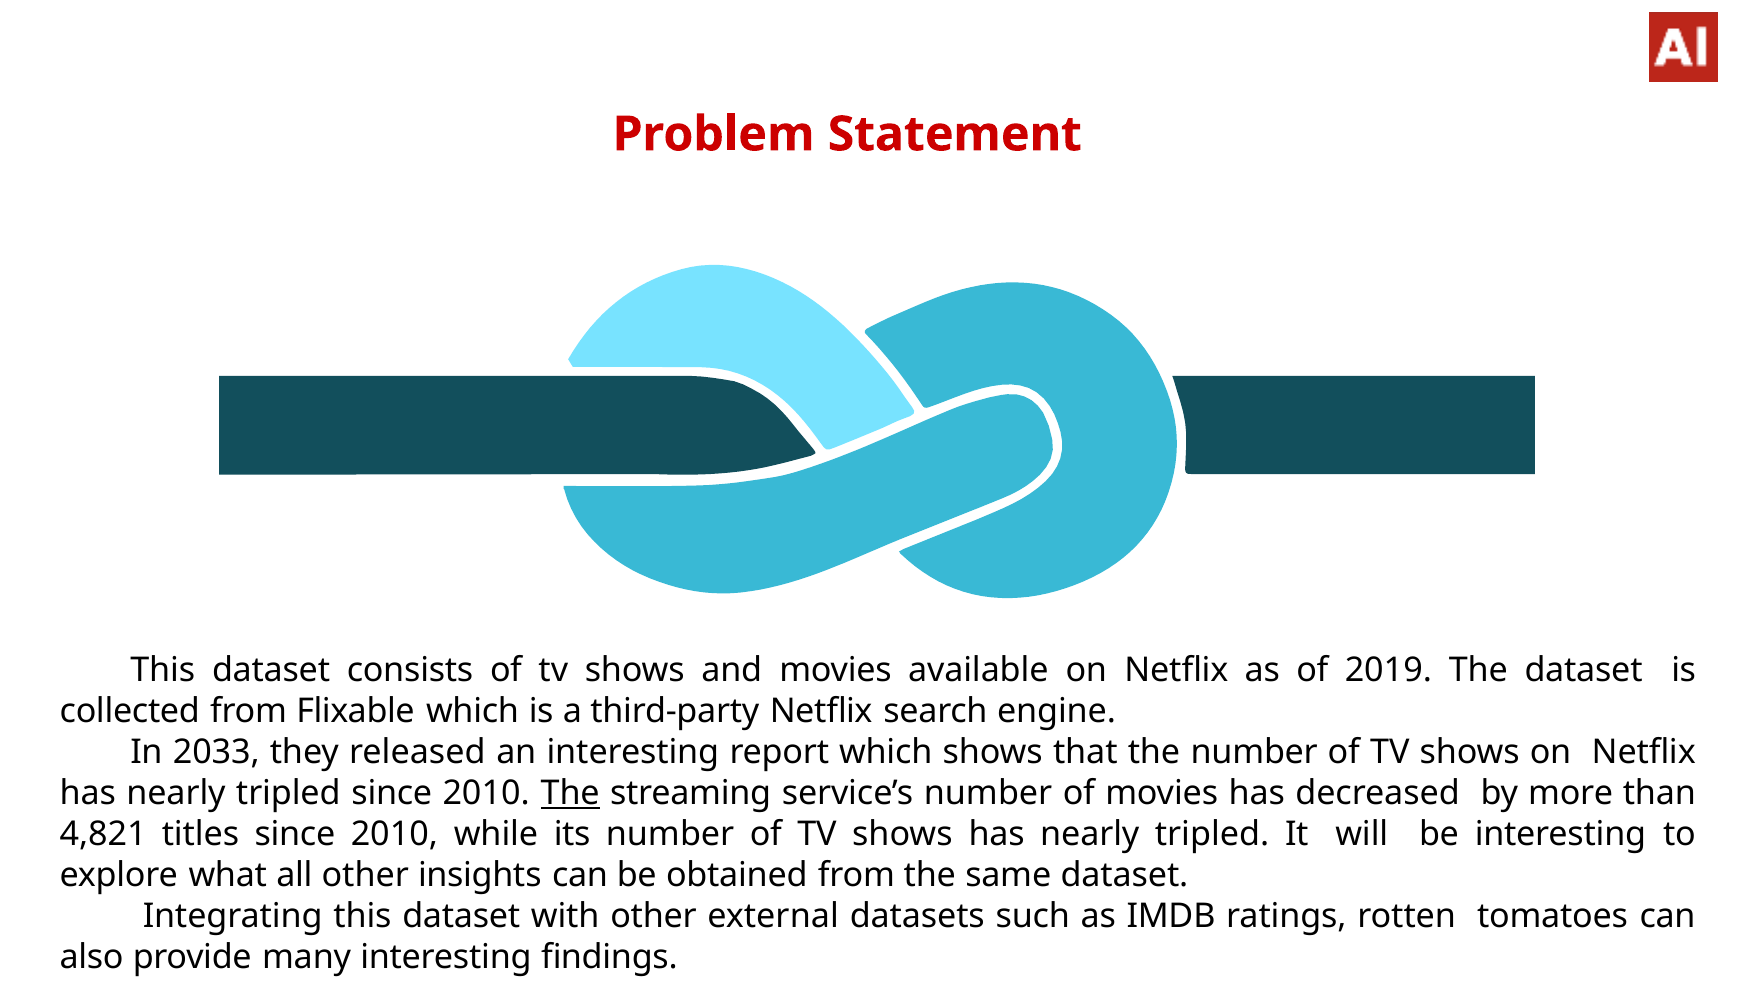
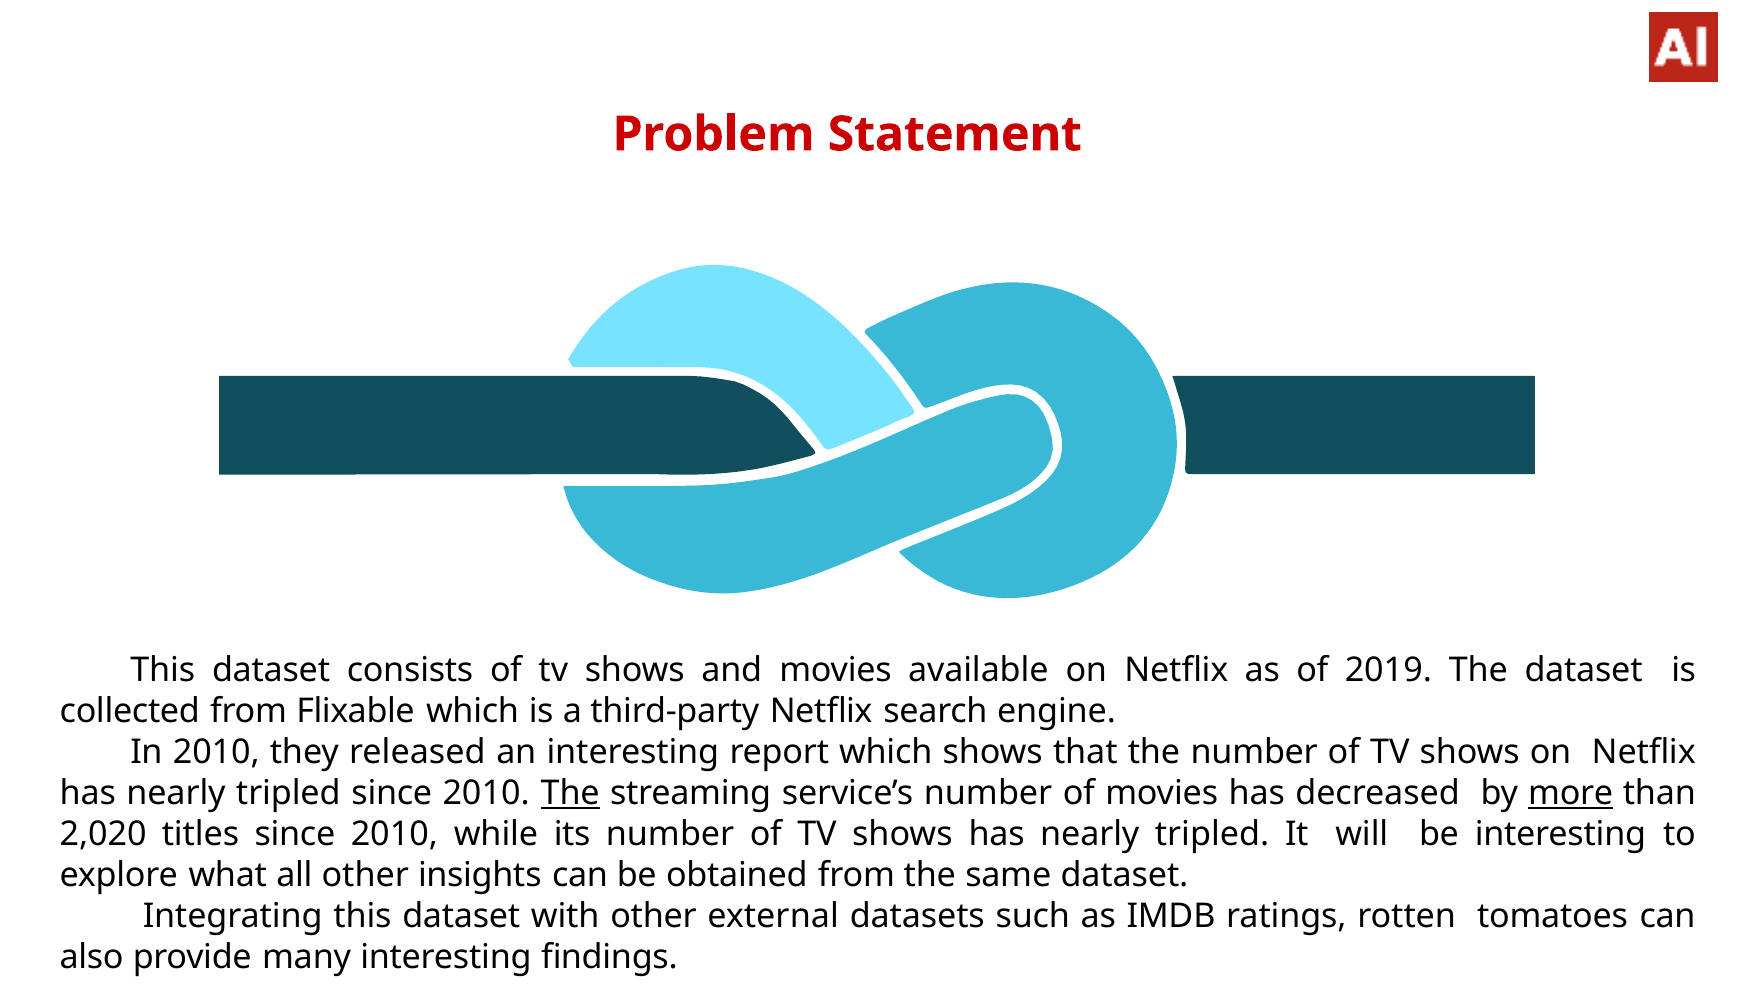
In 2033: 2033 -> 2010
more underline: none -> present
4,821: 4,821 -> 2,020
